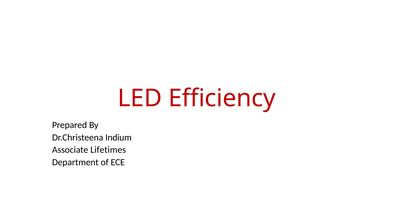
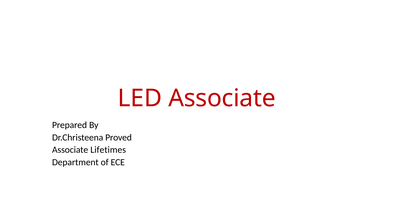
LED Efficiency: Efficiency -> Associate
Indium: Indium -> Proved
